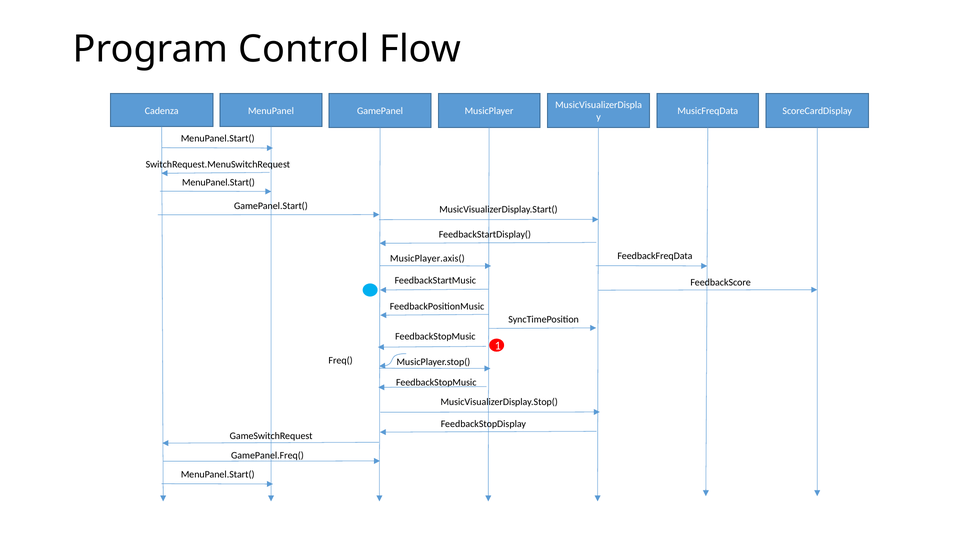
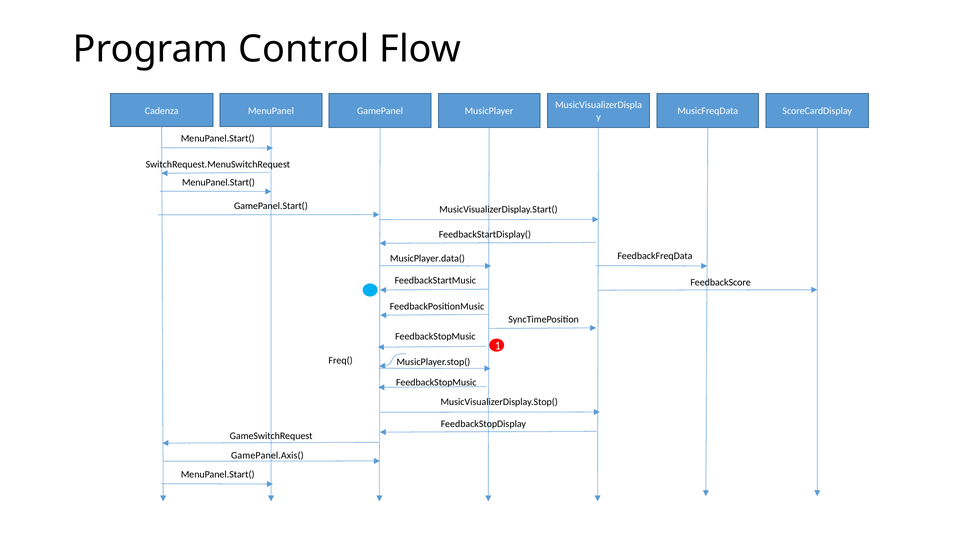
MusicPlayer.axis(: MusicPlayer.axis( -> MusicPlayer.data(
GamePanel.Freq(: GamePanel.Freq( -> GamePanel.Axis(
